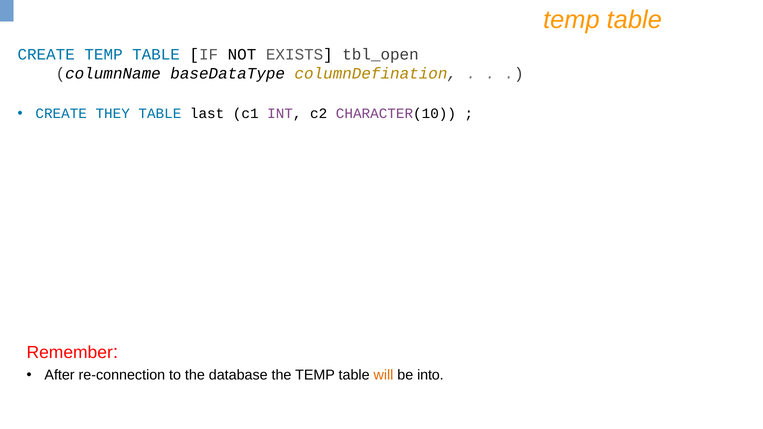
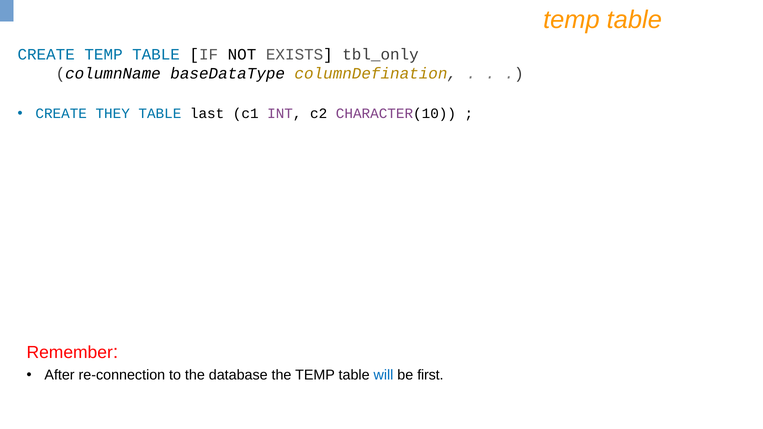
tbl_open: tbl_open -> tbl_only
will colour: orange -> blue
into: into -> first
